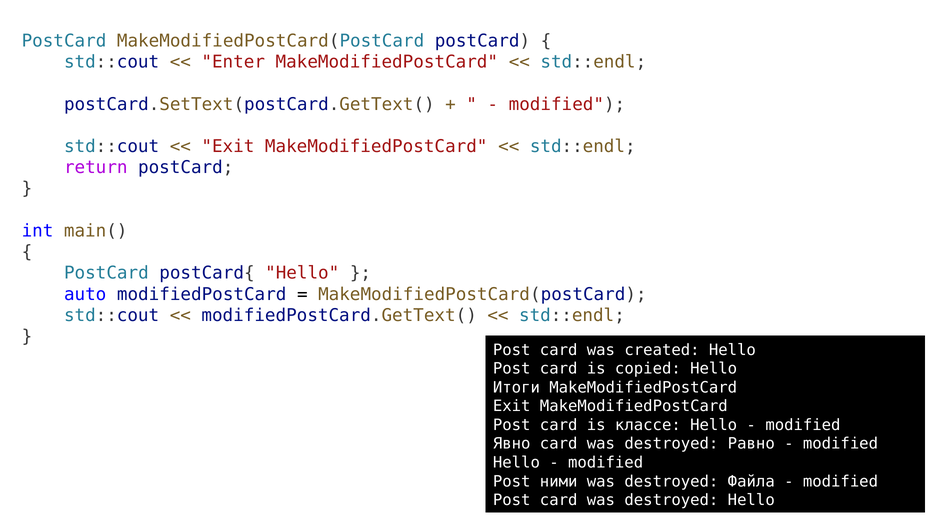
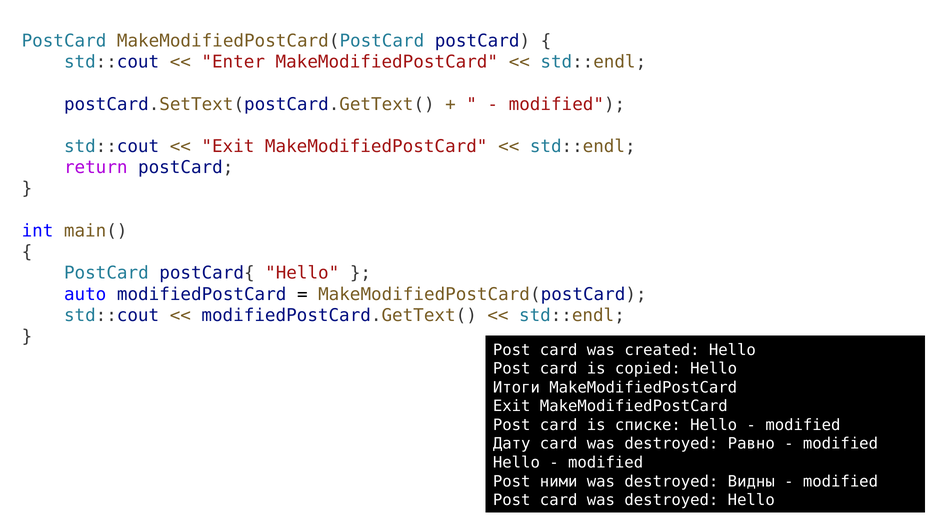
классе: классе -> списке
Явно: Явно -> Дату
Файла: Файла -> Видны
